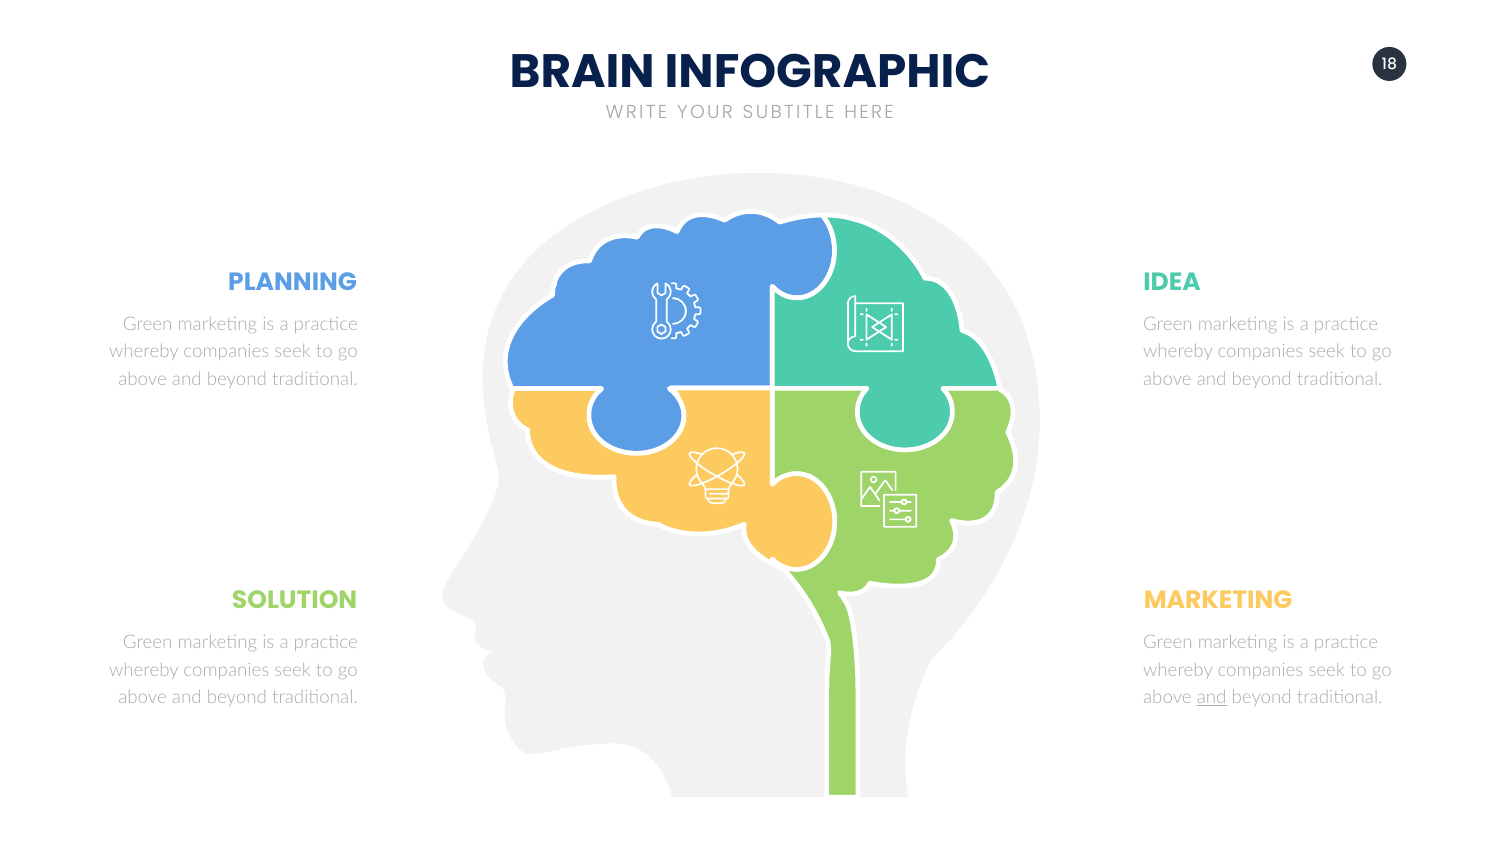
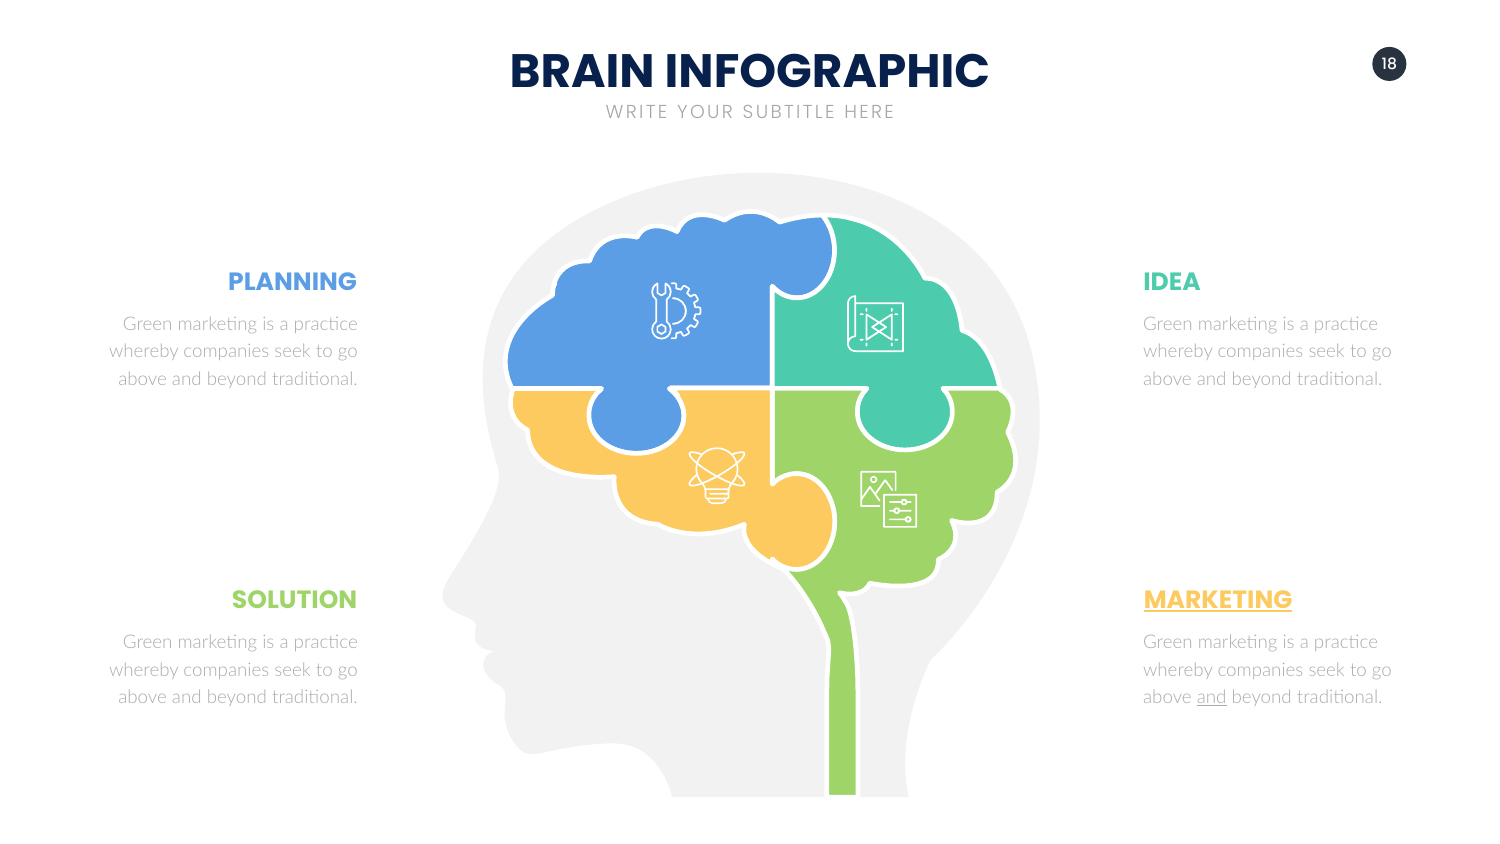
MARKETING at (1218, 600) underline: none -> present
